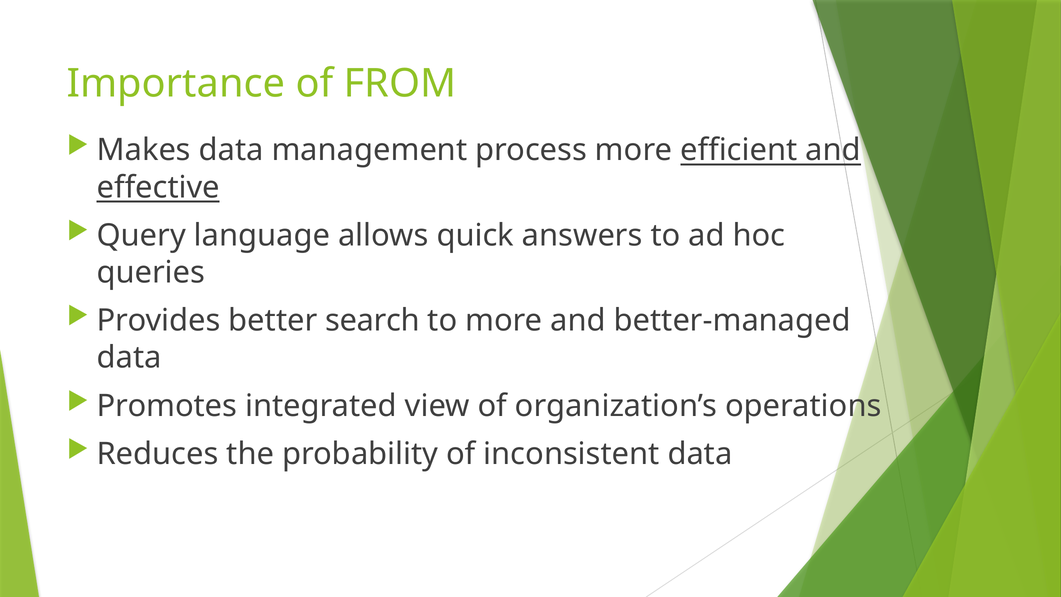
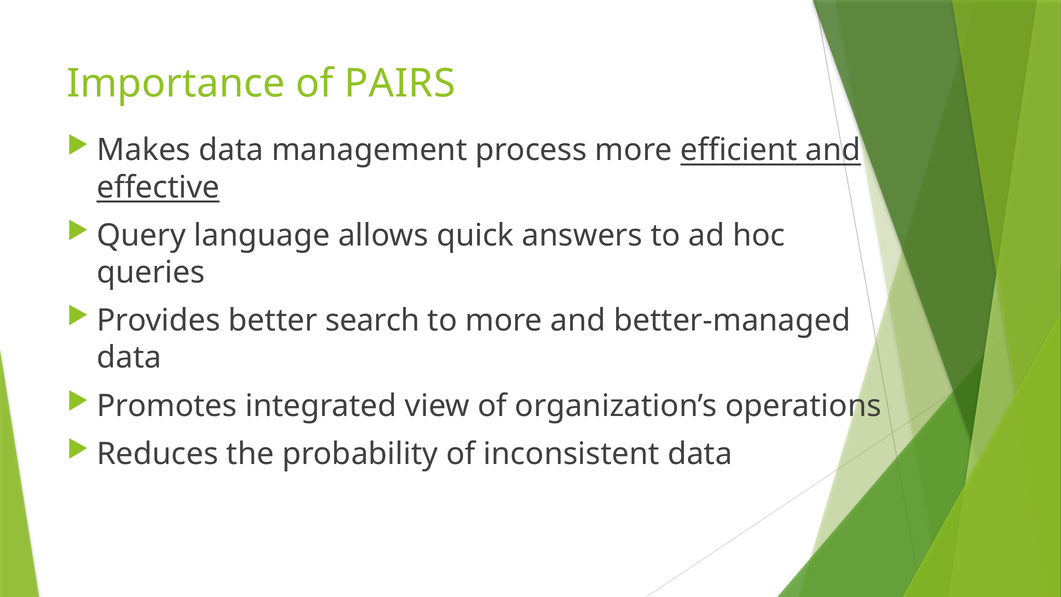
FROM: FROM -> PAIRS
